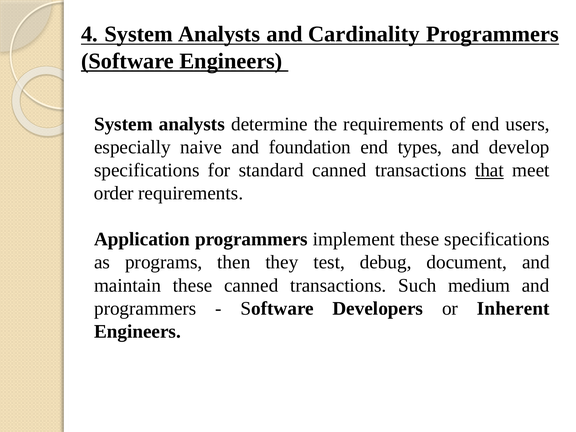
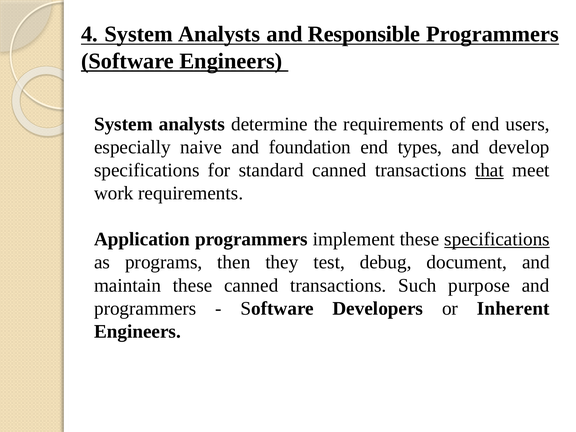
Cardinality: Cardinality -> Responsible
order: order -> work
specifications at (497, 239) underline: none -> present
medium: medium -> purpose
